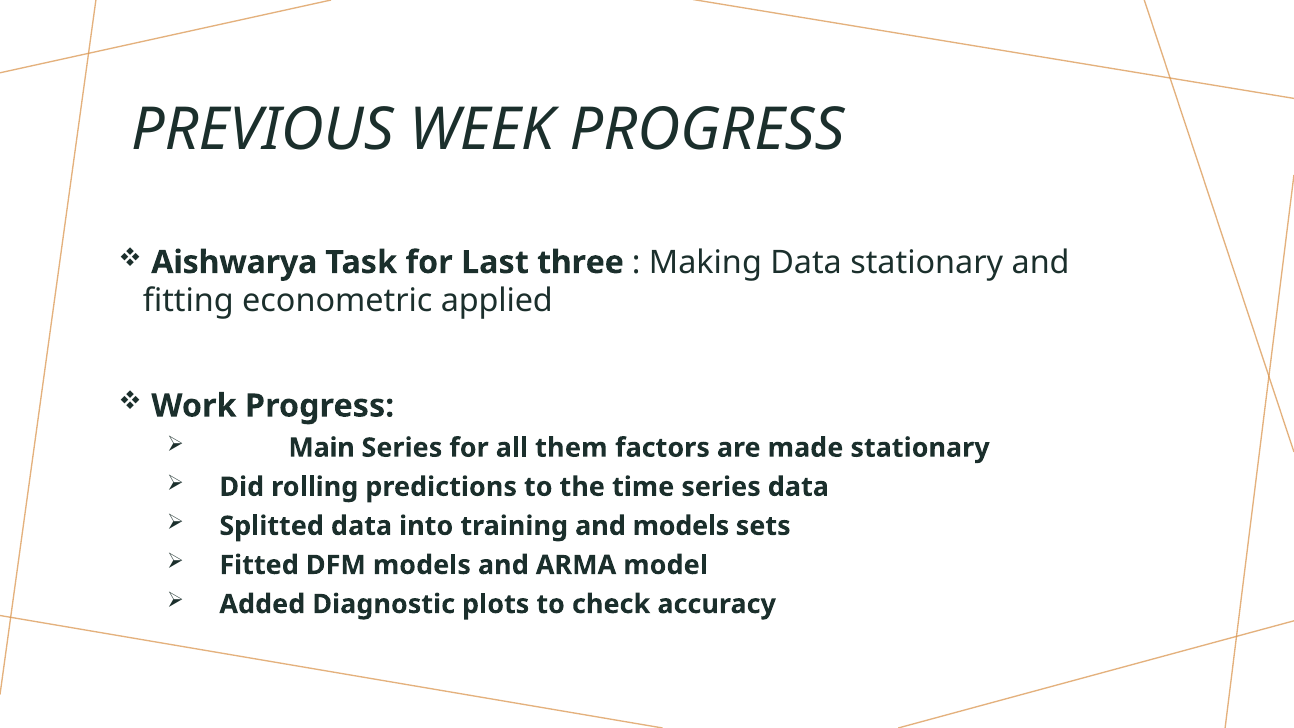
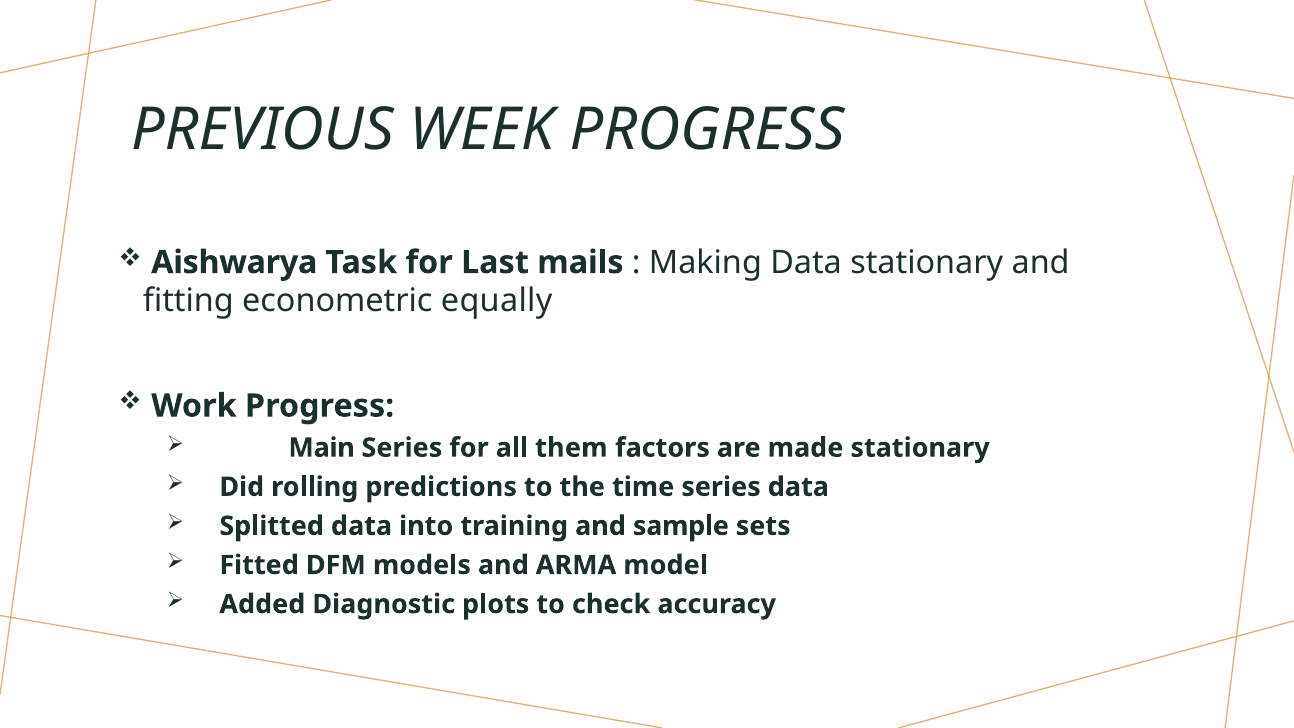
three: three -> mails
applied: applied -> equally
and models: models -> sample
